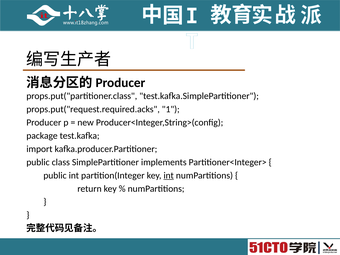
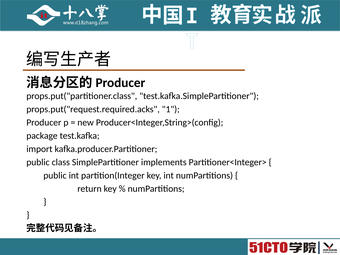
int at (169, 175) underline: present -> none
